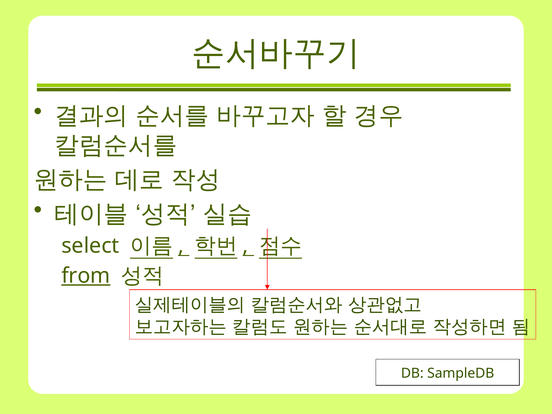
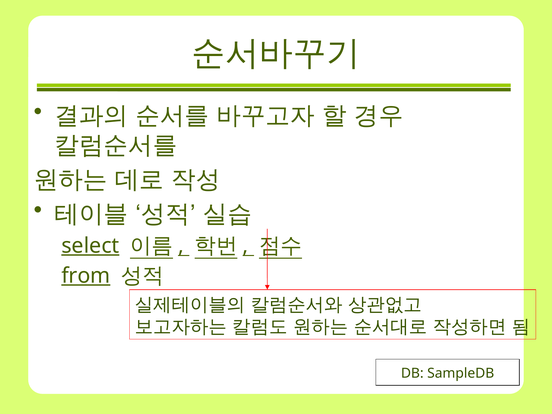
select underline: none -> present
